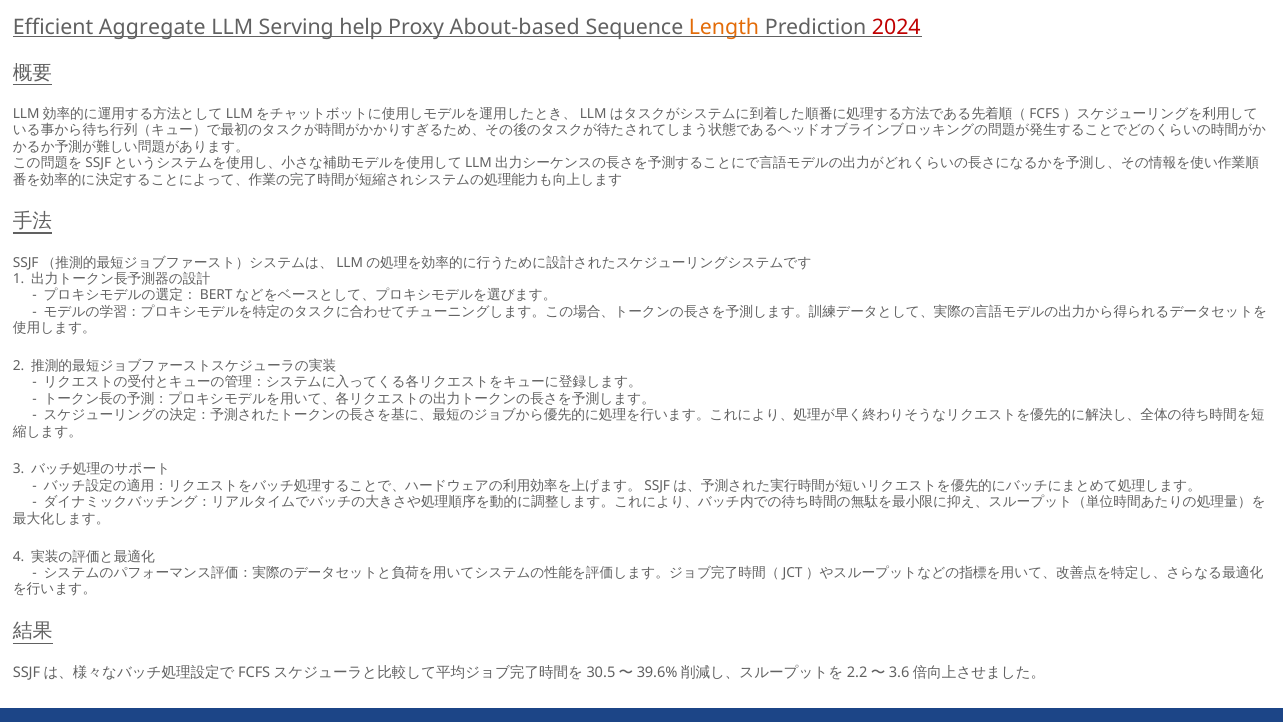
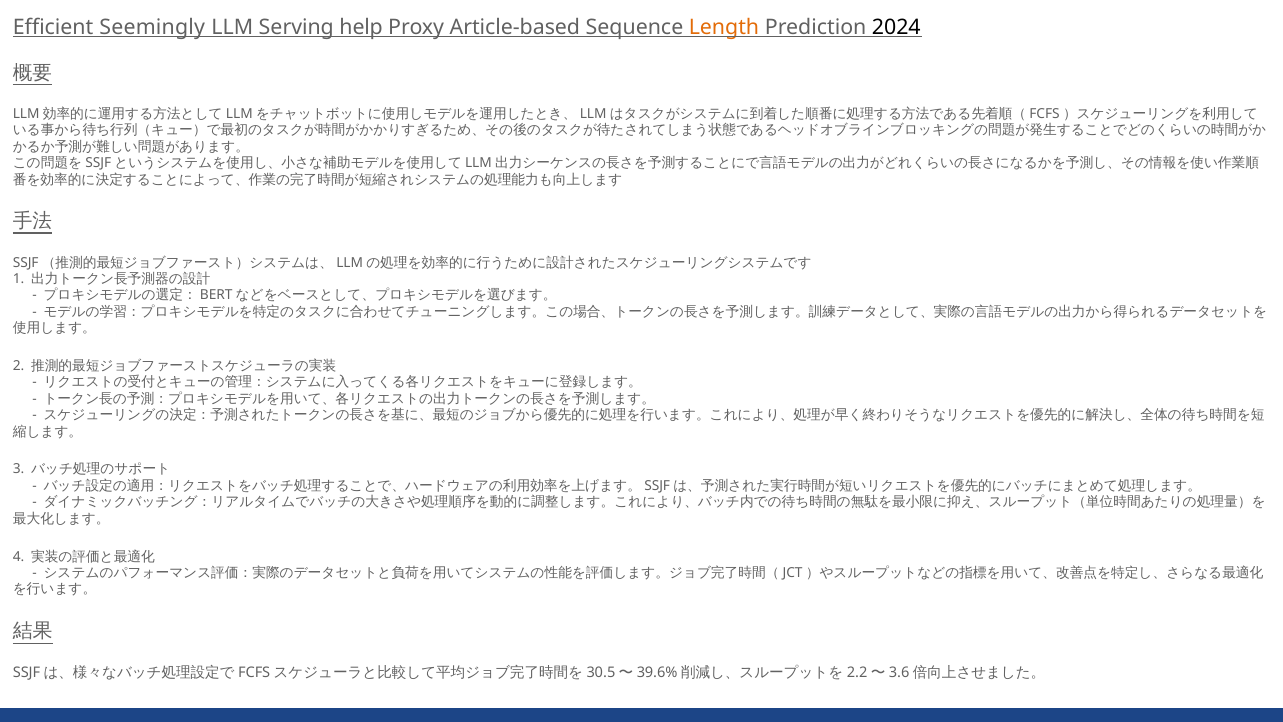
Aggregate: Aggregate -> Seemingly
About-based: About-based -> Article-based
2024 colour: red -> black
